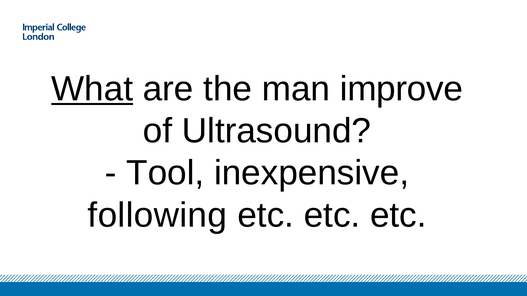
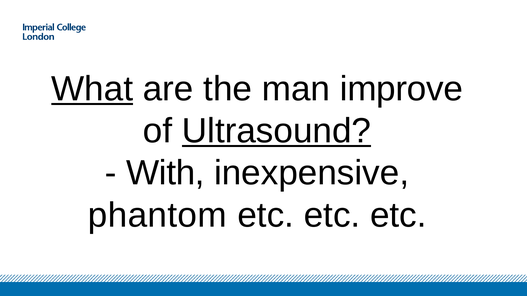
Ultrasound underline: none -> present
Tool: Tool -> With
following: following -> phantom
